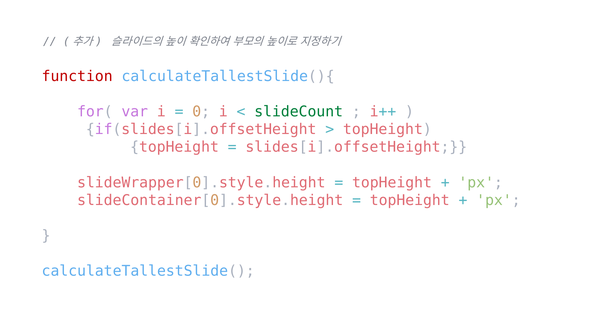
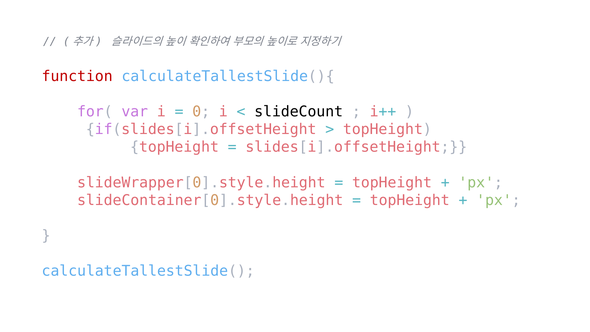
slideCount colour: green -> black
